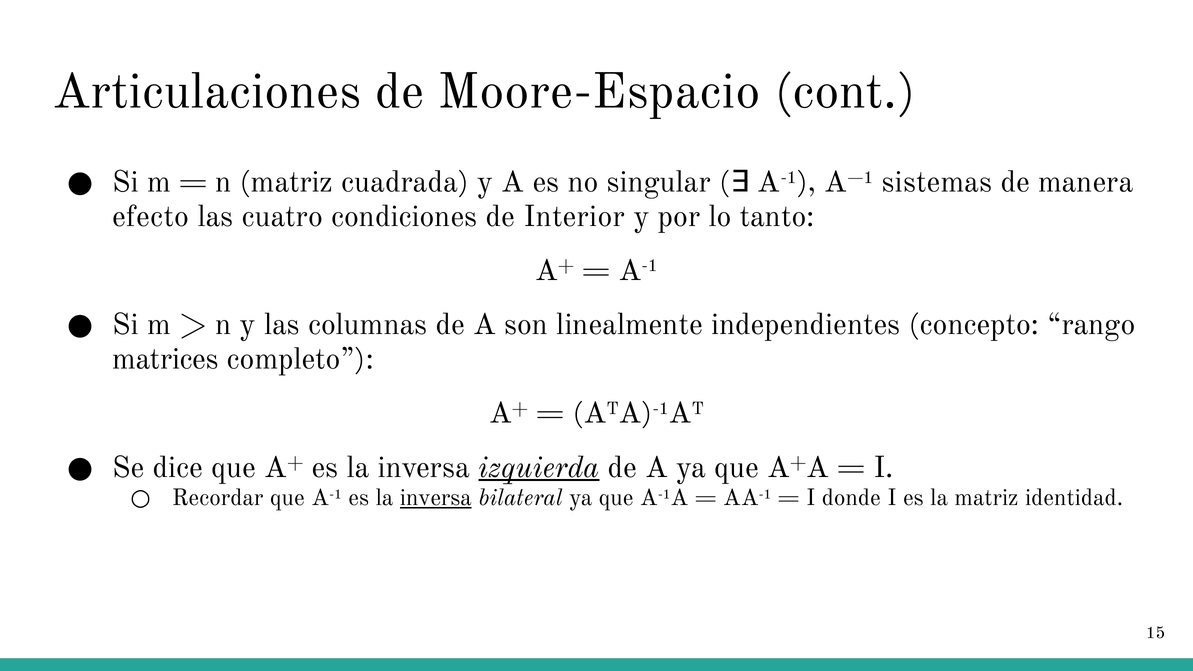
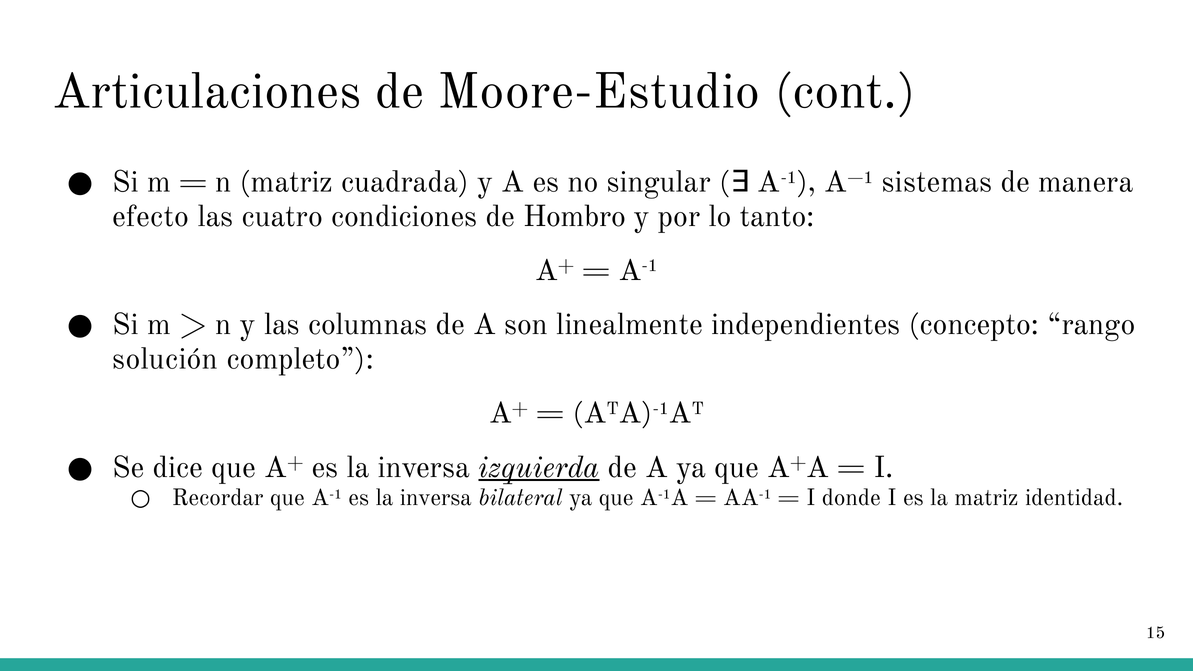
Moore-Espacio: Moore-Espacio -> Moore-Estudio
Interior: Interior -> Hombro
matrices: matrices -> solución
inversa at (436, 498) underline: present -> none
